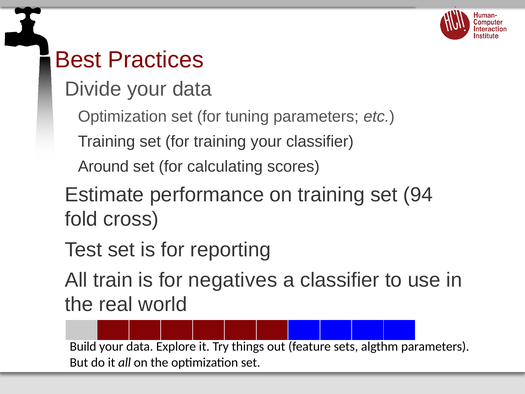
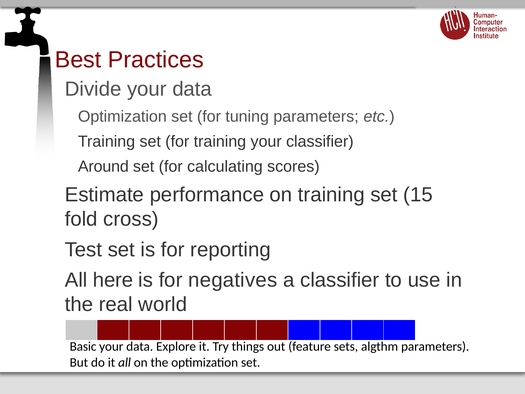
94: 94 -> 15
train: train -> here
Build: Build -> Basic
